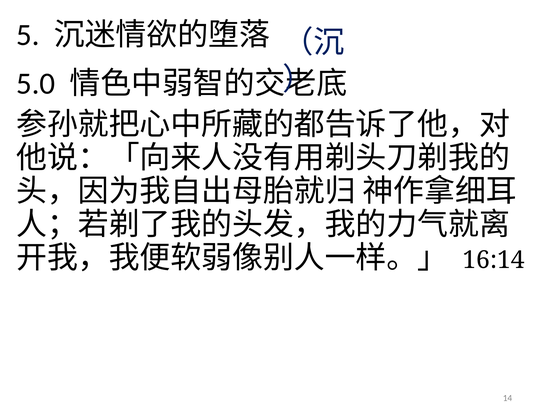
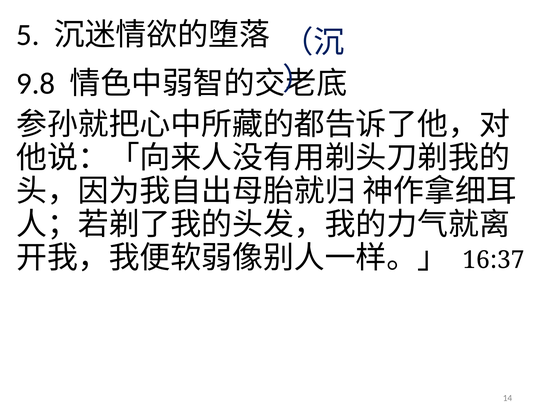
5.0: 5.0 -> 9.8
16:14: 16:14 -> 16:37
